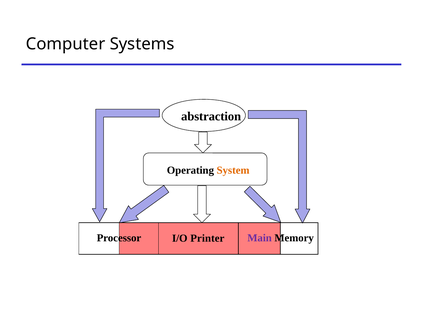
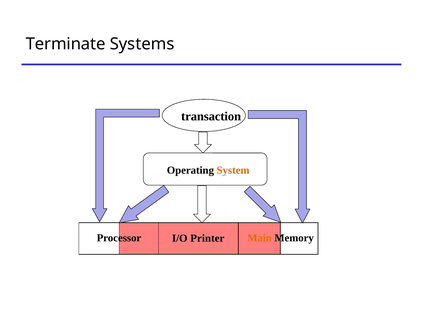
Computer: Computer -> Terminate
abstraction: abstraction -> transaction
Main colour: purple -> orange
